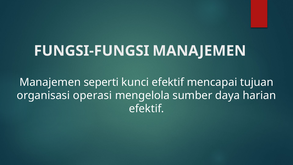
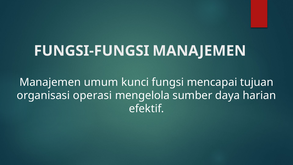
seperti: seperti -> umum
kunci efektif: efektif -> fungsi
